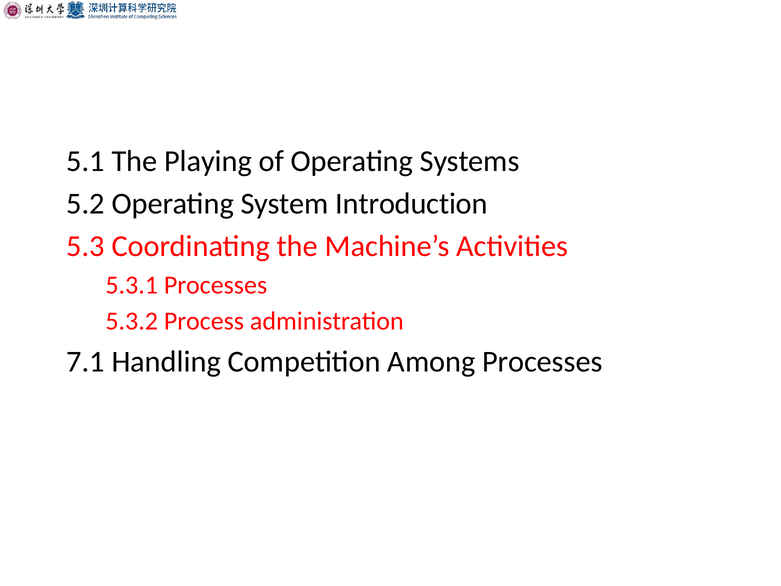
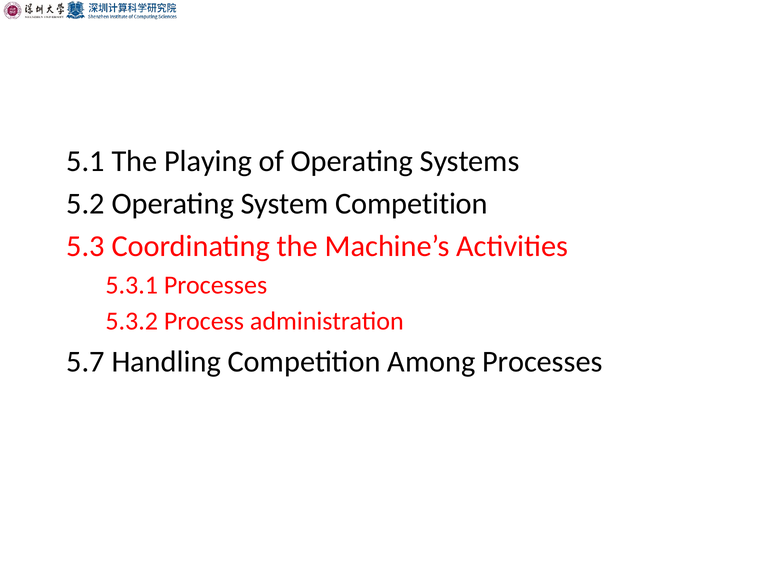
System Introduction: Introduction -> Competition
7.1: 7.1 -> 5.7
